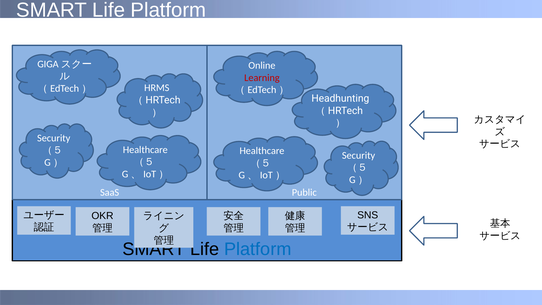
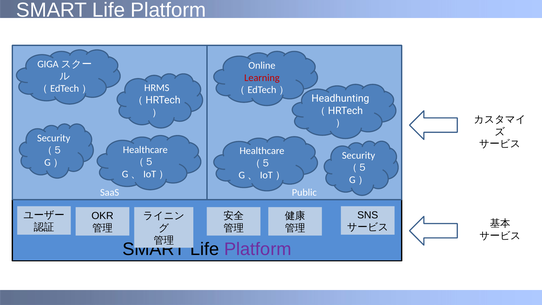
Platform at (258, 249) colour: blue -> purple
